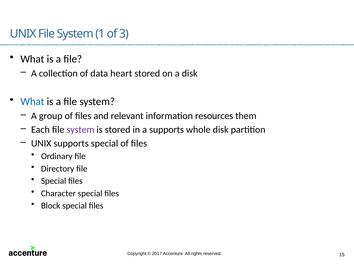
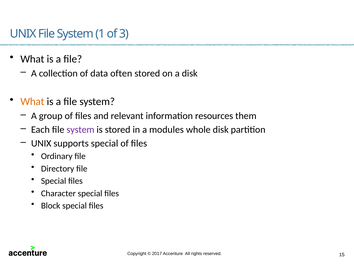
heart: heart -> often
What at (32, 102) colour: blue -> orange
a supports: supports -> modules
